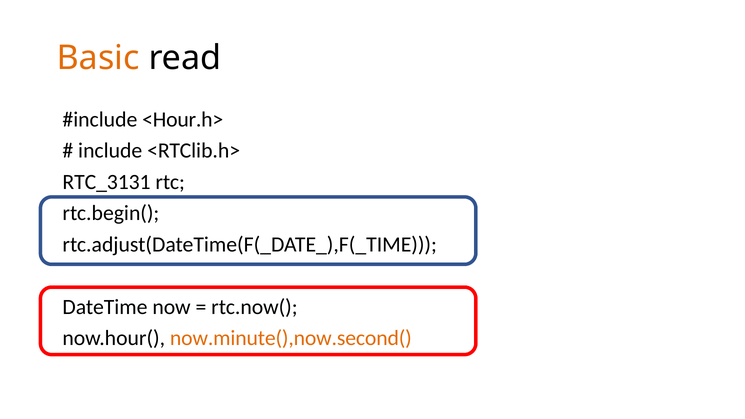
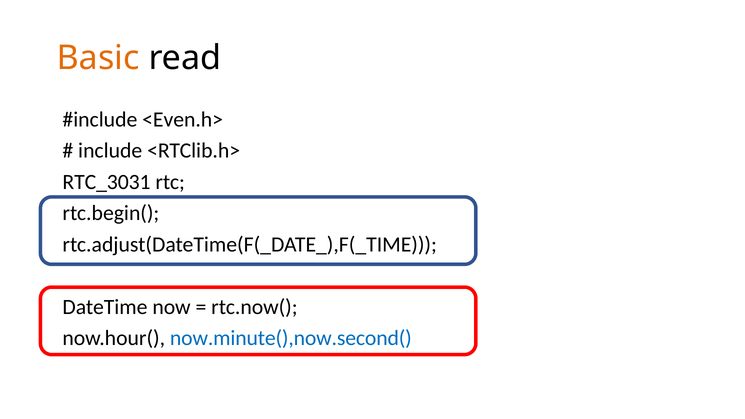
<Hour.h>: <Hour.h> -> <Even.h>
RTC_3131: RTC_3131 -> RTC_3031
now.minute(),now.second( colour: orange -> blue
